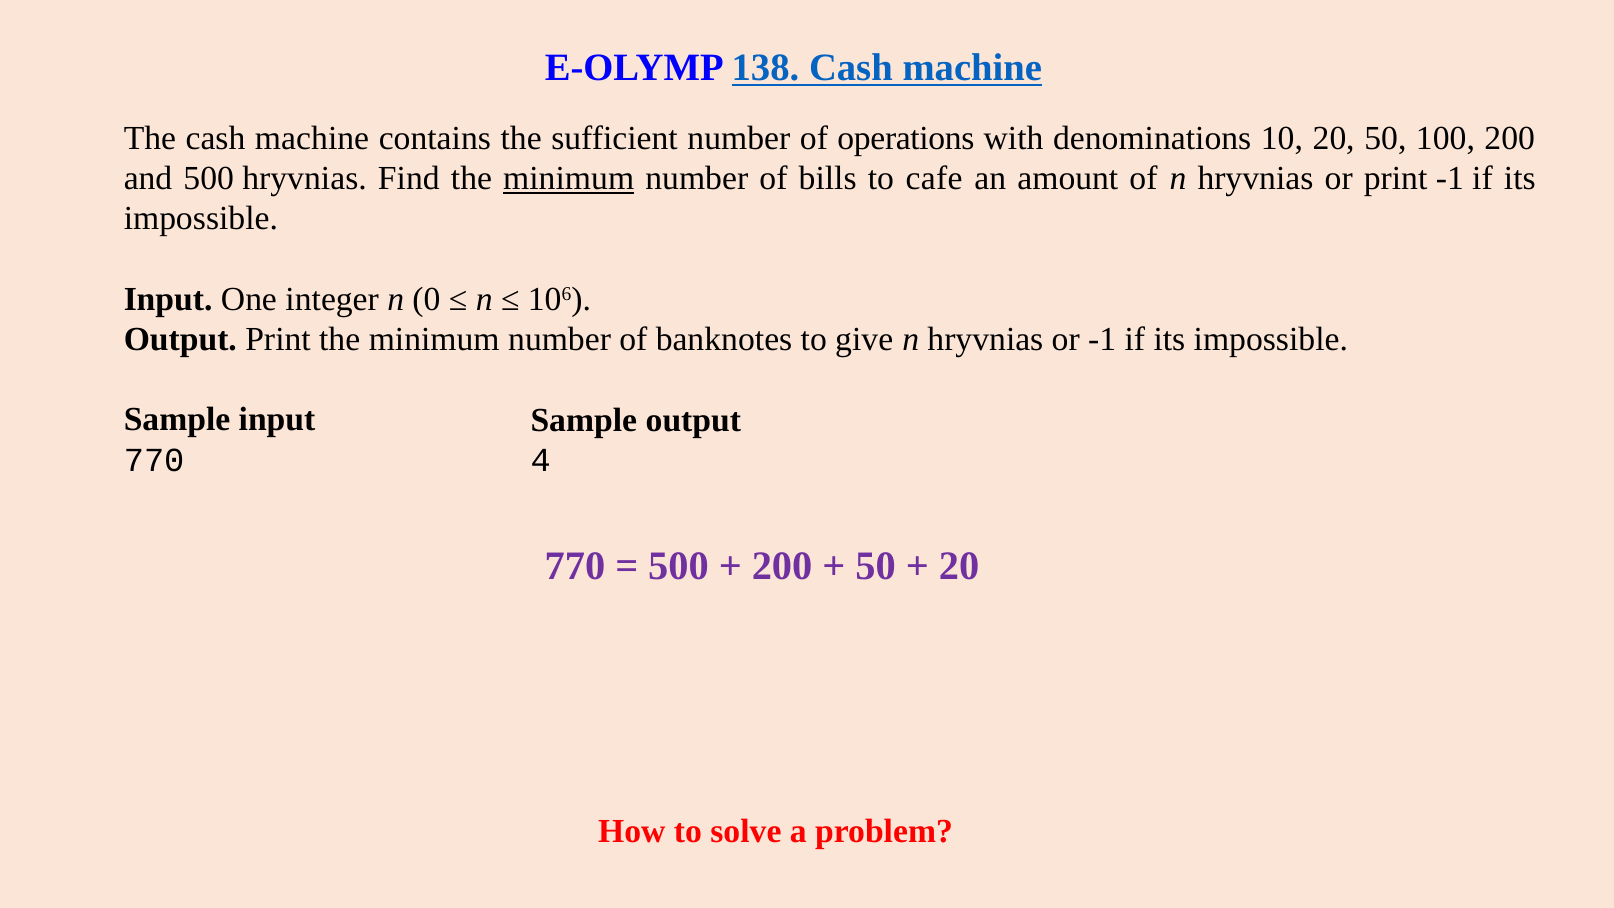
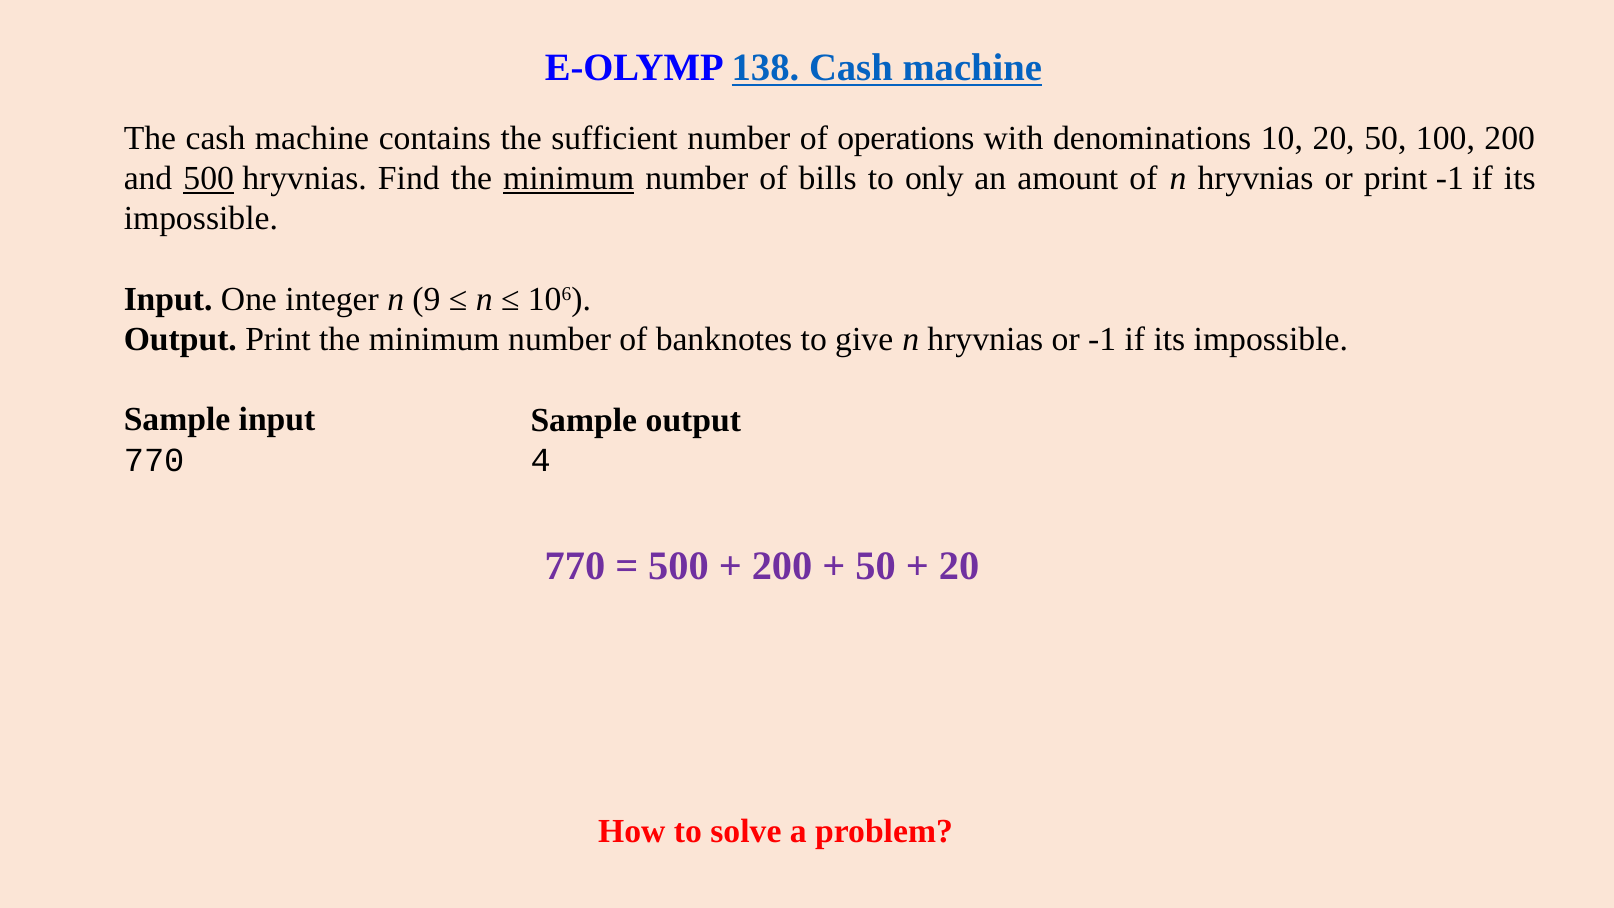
500 at (209, 178) underline: none -> present
cafe: cafe -> only
0: 0 -> 9
